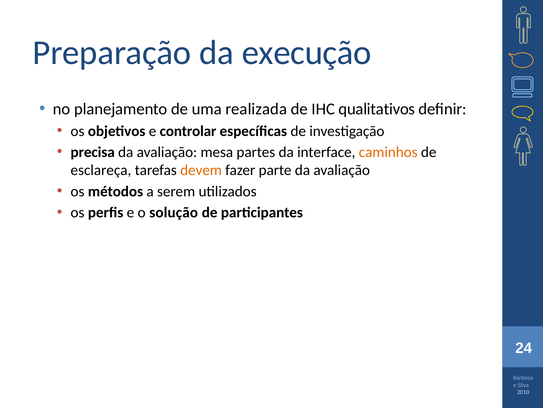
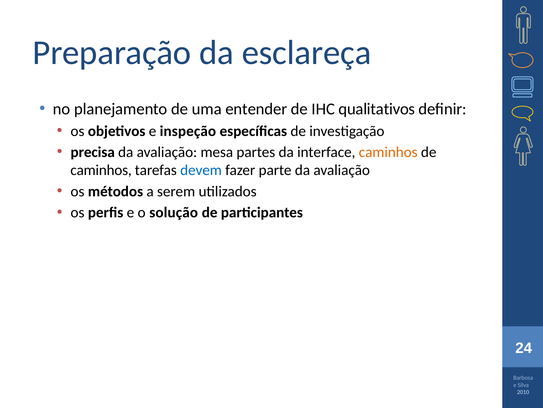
execução: execução -> esclareça
realizada: realizada -> entender
controlar: controlar -> inspeção
esclareça at (101, 170): esclareça -> caminhos
devem colour: orange -> blue
